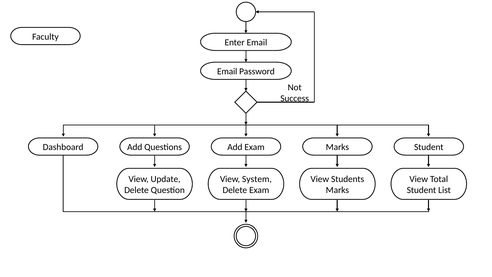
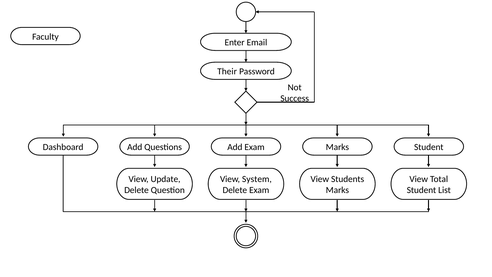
Email at (227, 71): Email -> Their
